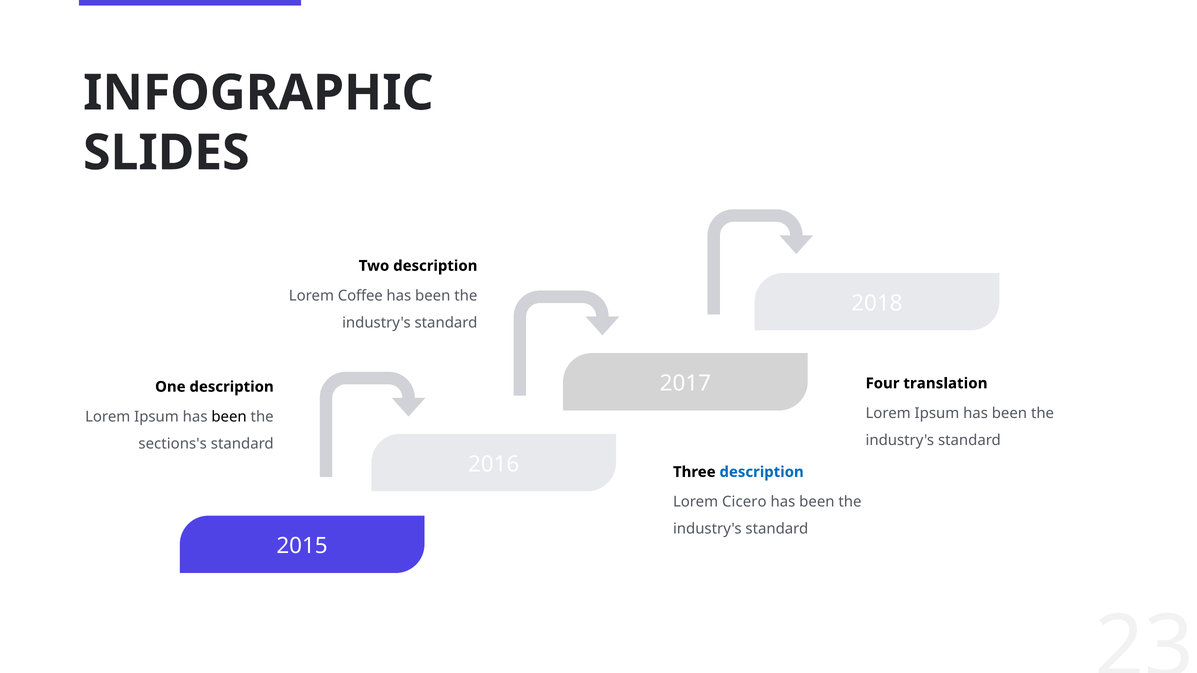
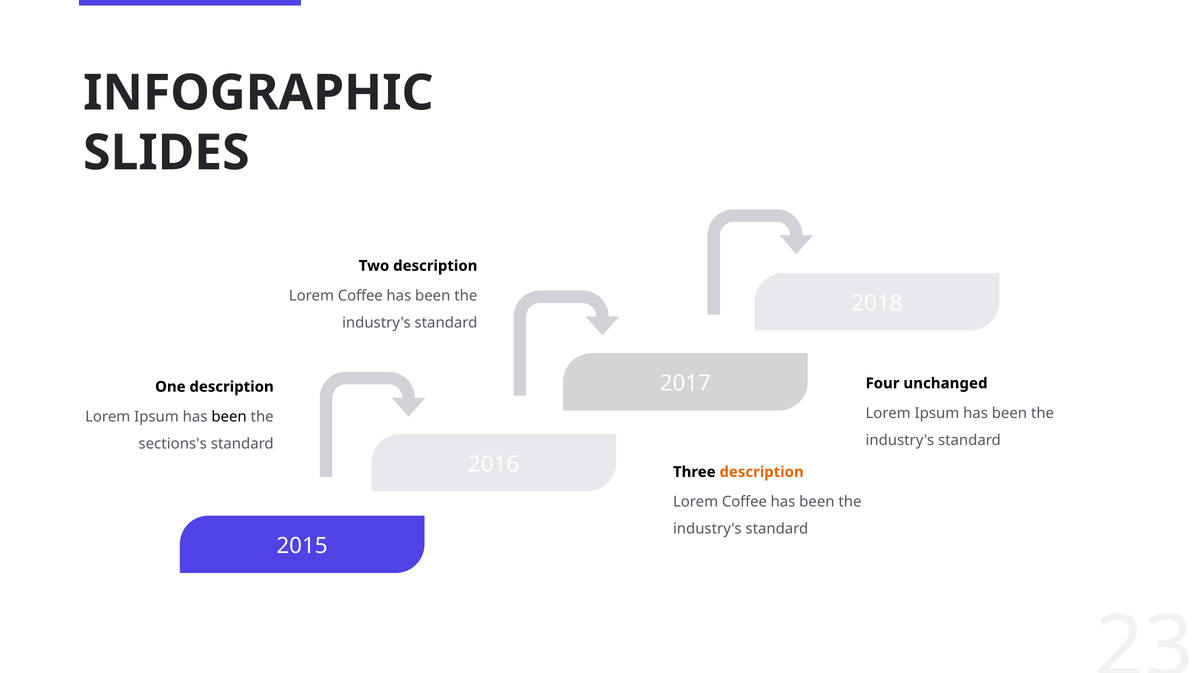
translation: translation -> unchanged
description at (762, 472) colour: blue -> orange
Cicero at (744, 502): Cicero -> Coffee
